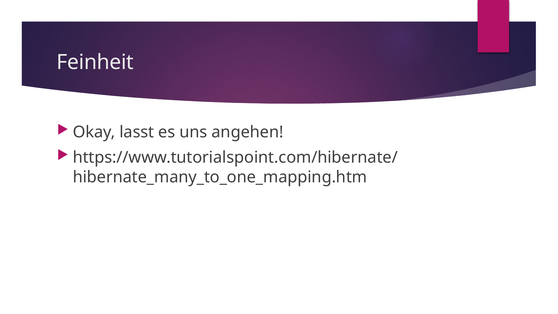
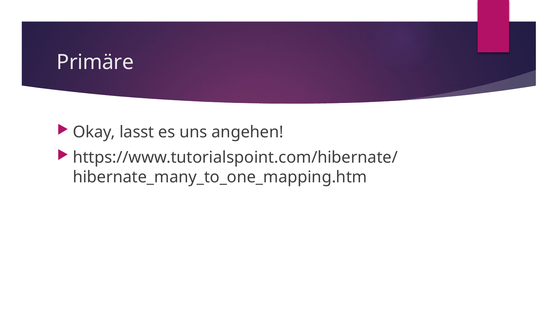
Feinheit: Feinheit -> Primäre
